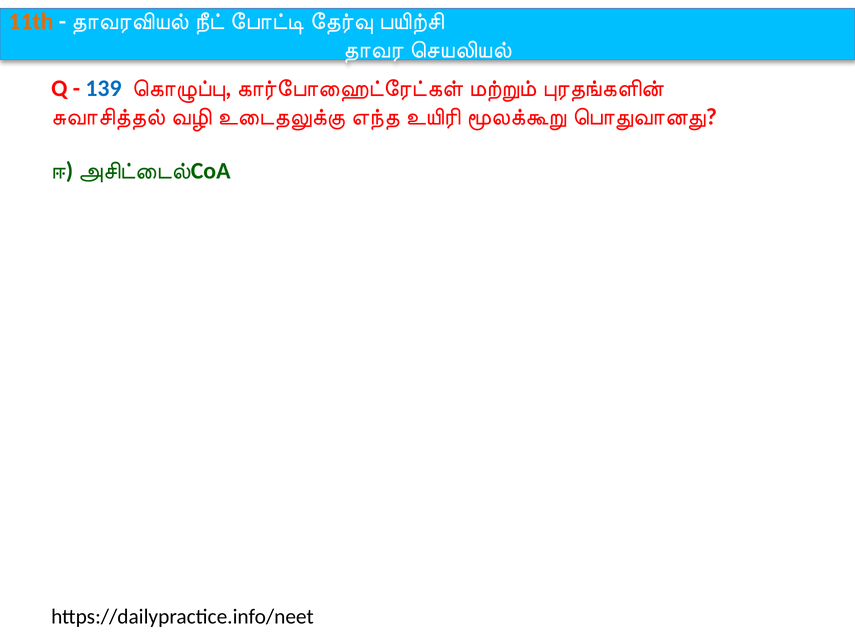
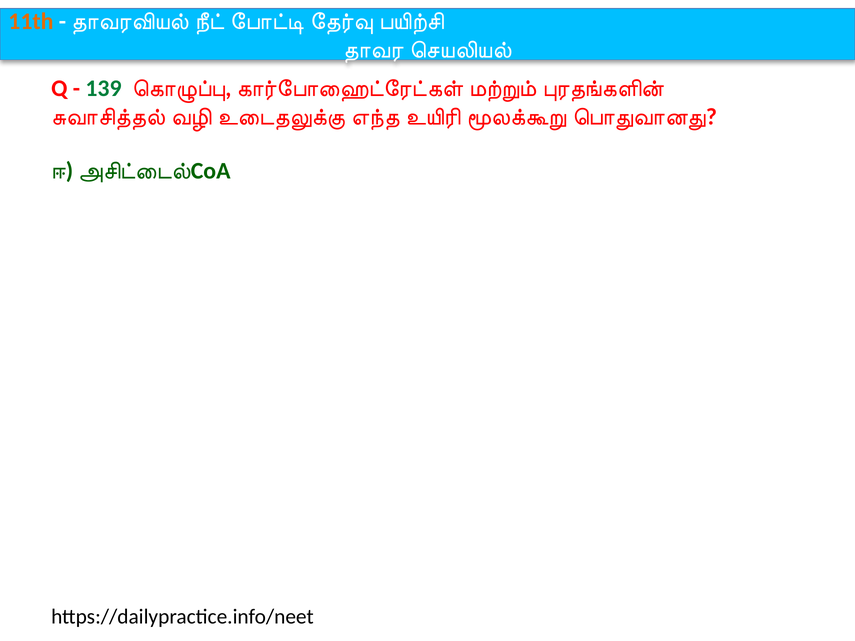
139 colour: blue -> green
